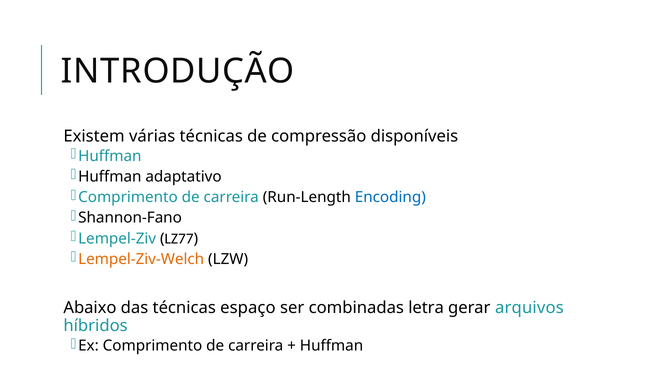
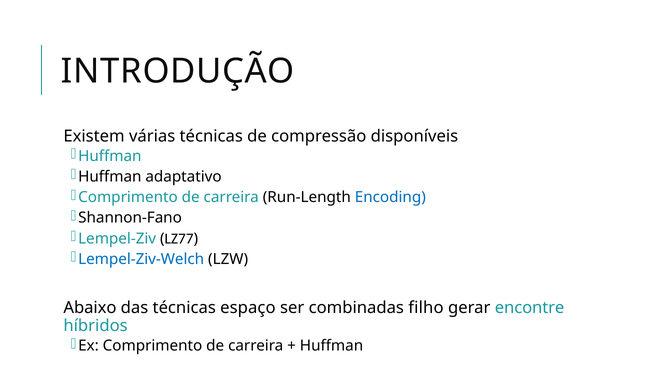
Lempel-Ziv-Welch colour: orange -> blue
letra: letra -> filho
arquivos: arquivos -> encontre
